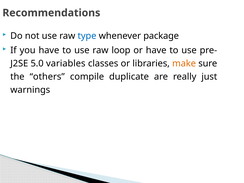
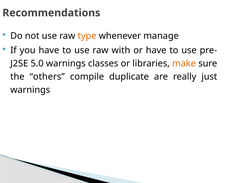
type colour: blue -> orange
package: package -> manage
loop: loop -> with
5.0 variables: variables -> warnings
